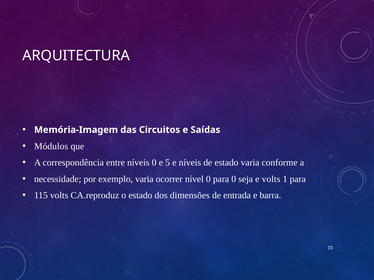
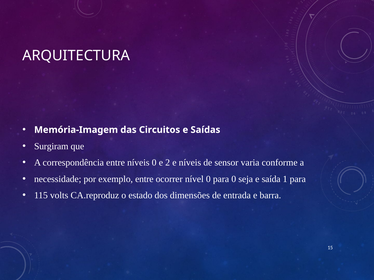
Módulos: Módulos -> Surgiram
5: 5 -> 2
de estado: estado -> sensor
exemplo varia: varia -> entre
e volts: volts -> saída
